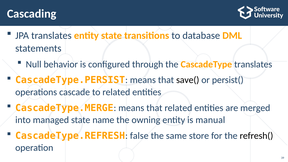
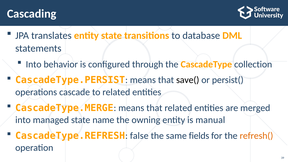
Null at (34, 64): Null -> Into
CascadeType translates: translates -> collection
store: store -> fields
refresh( colour: black -> orange
